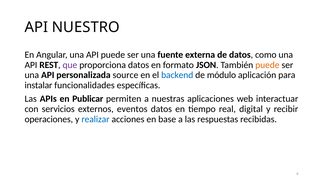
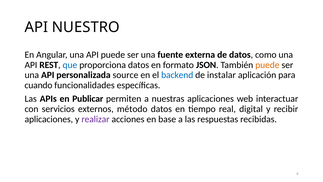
que colour: purple -> blue
módulo: módulo -> instalar
instalar: instalar -> cuando
eventos: eventos -> método
operaciones at (49, 119): operaciones -> aplicaciones
realizar colour: blue -> purple
